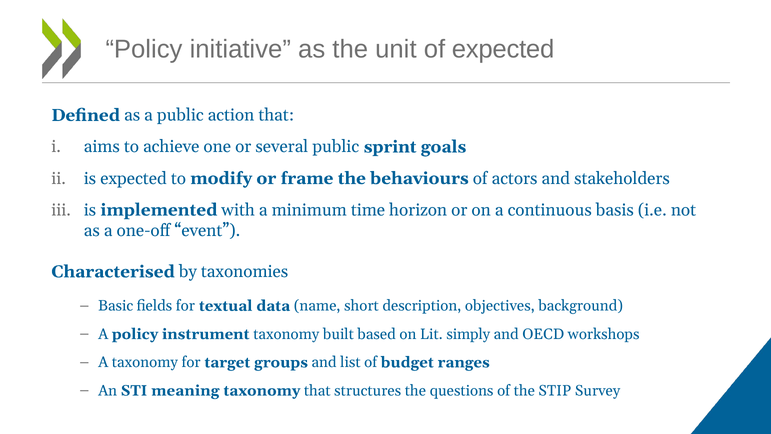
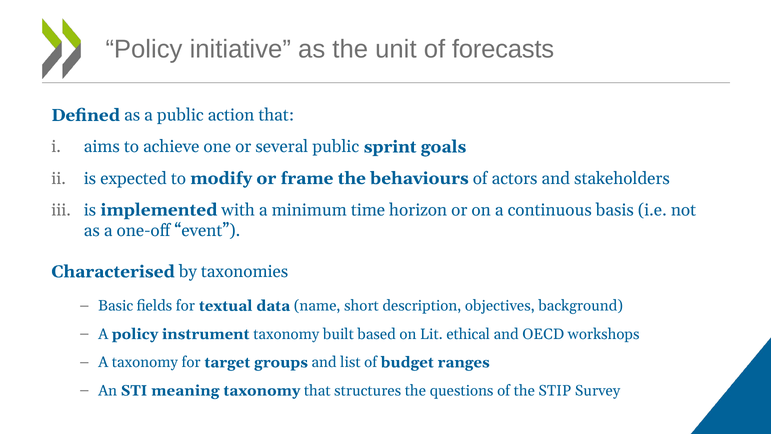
of expected: expected -> forecasts
simply: simply -> ethical
